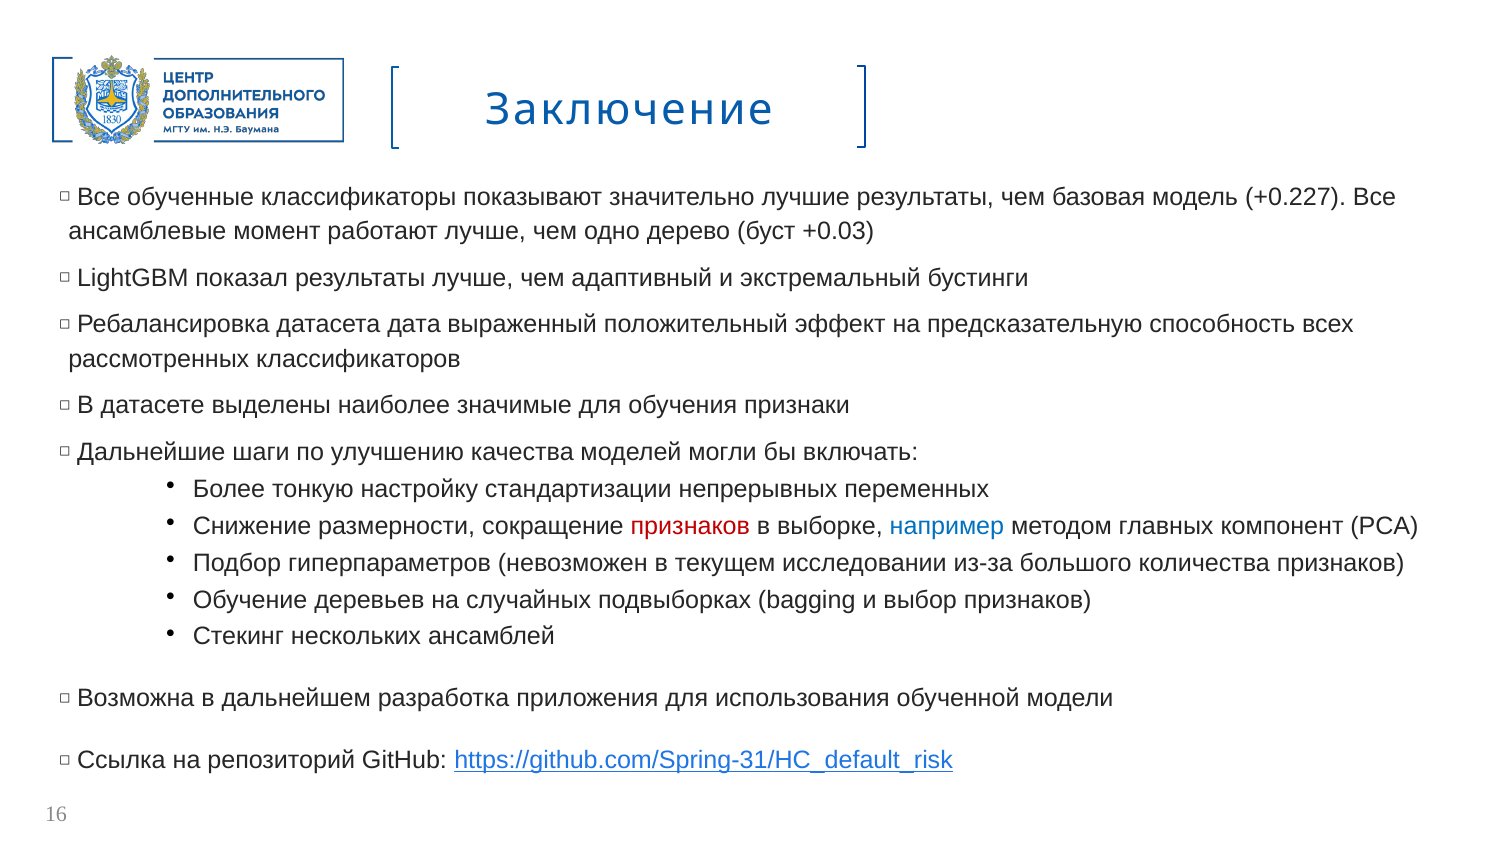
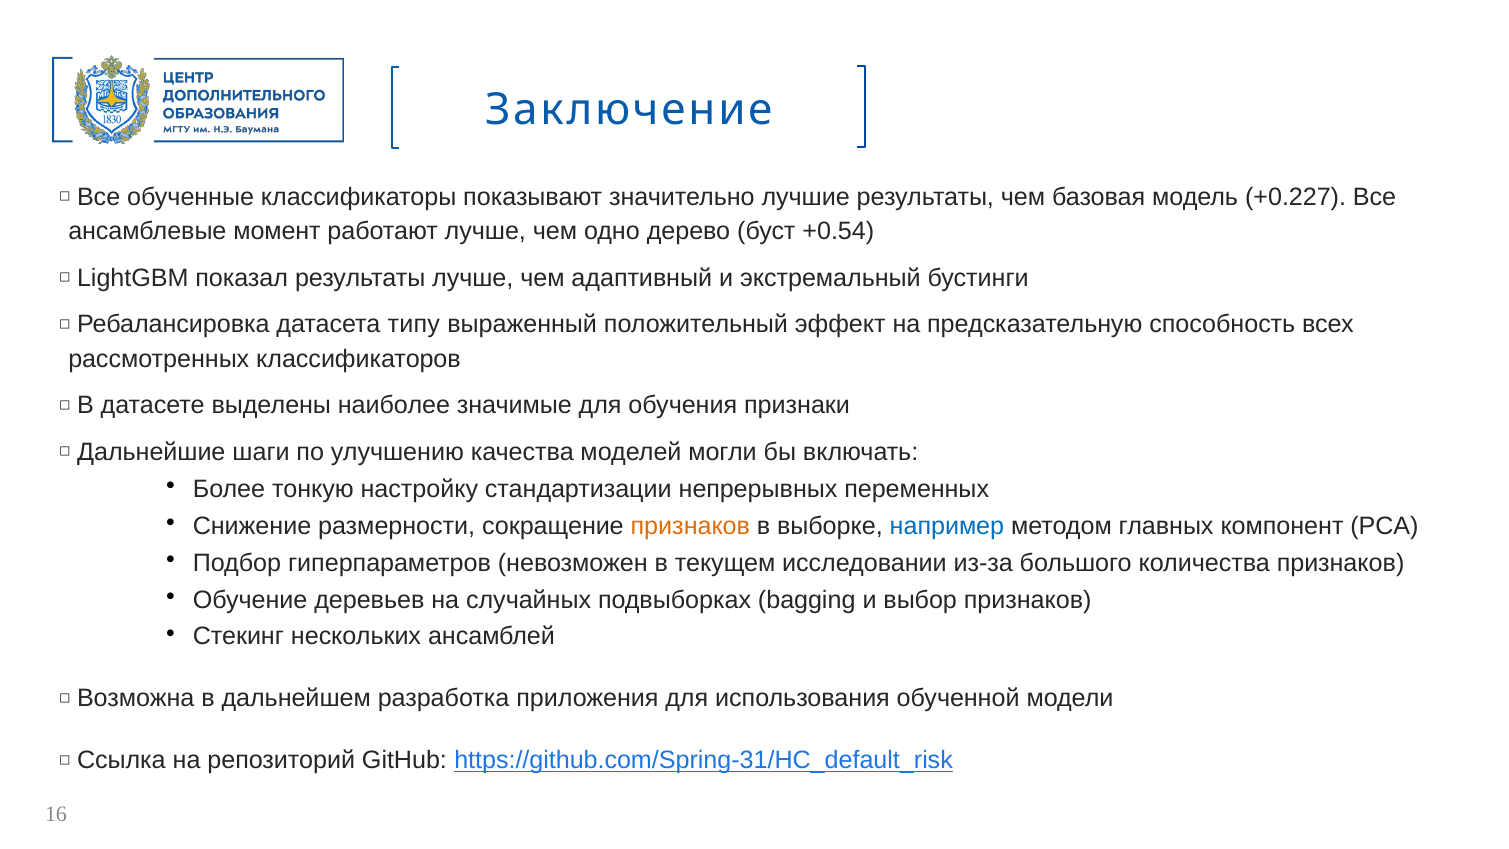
+0.03: +0.03 -> +0.54
дата: дата -> типу
признаков at (690, 526) colour: red -> orange
